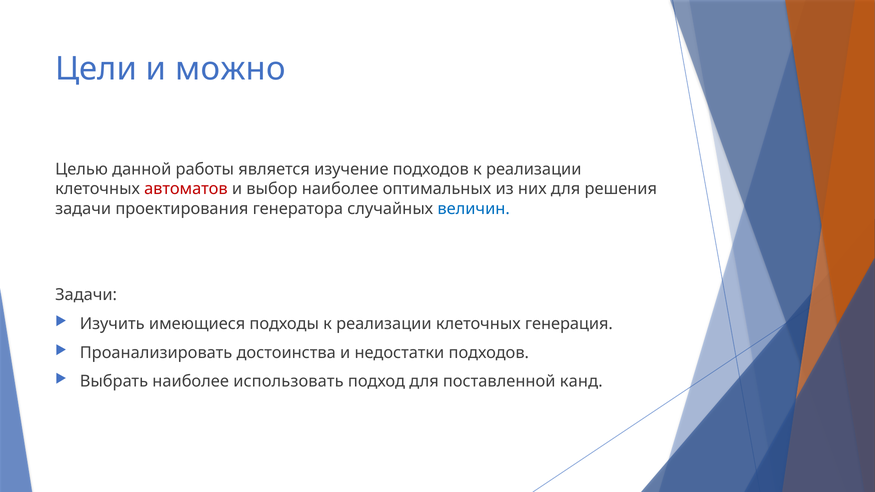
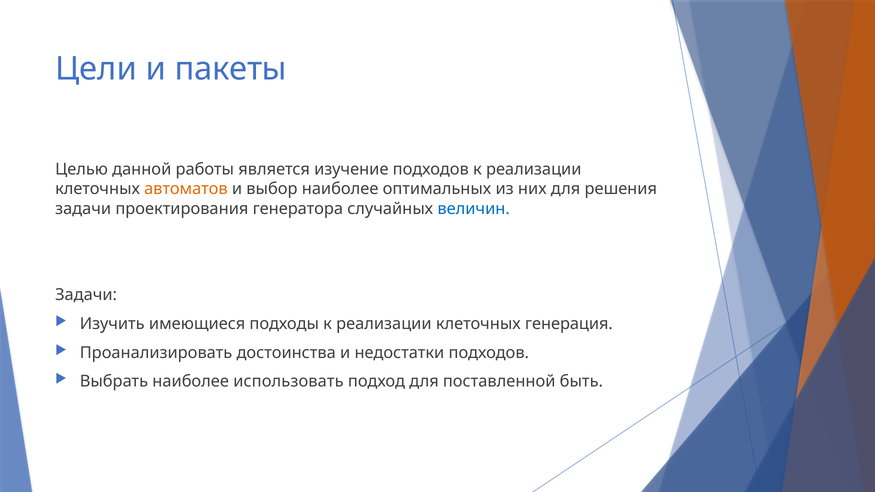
можно: можно -> пакеты
автоматов colour: red -> orange
канд: канд -> быть
